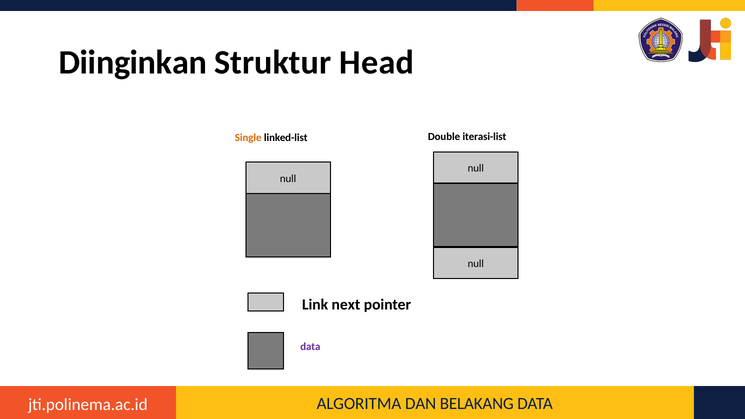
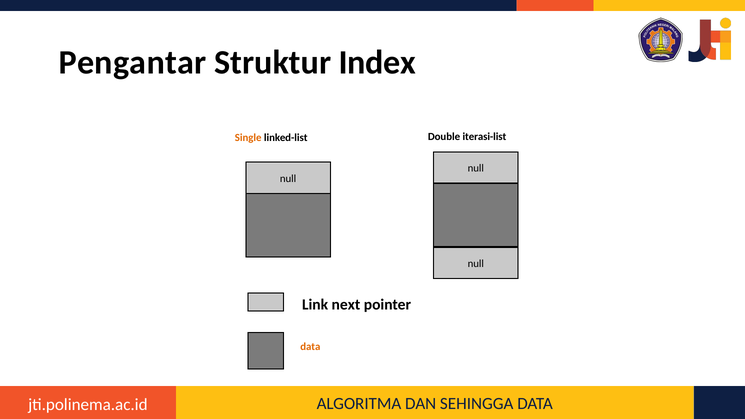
Diinginkan: Diinginkan -> Pengantar
Head: Head -> Index
data at (310, 347) colour: purple -> orange
BELAKANG: BELAKANG -> SEHINGGA
